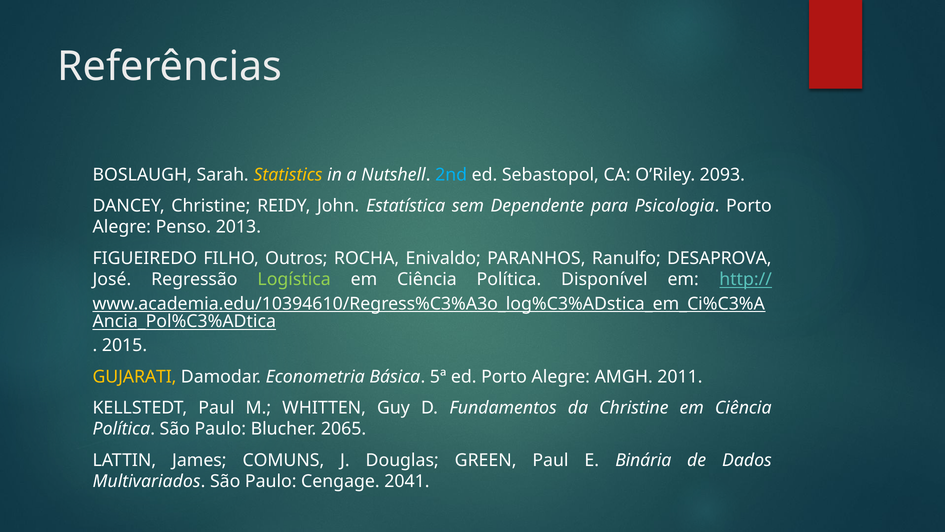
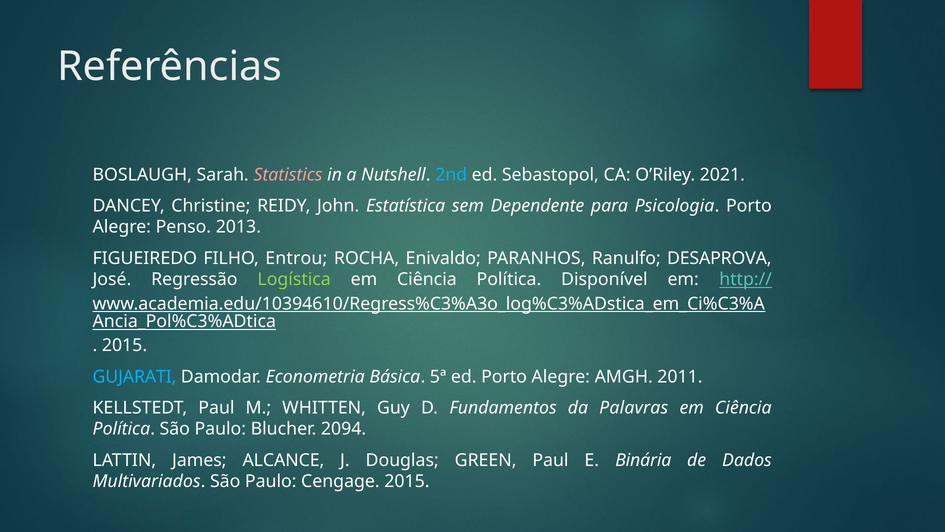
Statistics colour: yellow -> pink
2093: 2093 -> 2021
Outros: Outros -> Entrou
GUJARATI colour: yellow -> light blue
da Christine: Christine -> Palavras
2065: 2065 -> 2094
COMUNS: COMUNS -> ALCANCE
Cengage 2041: 2041 -> 2015
